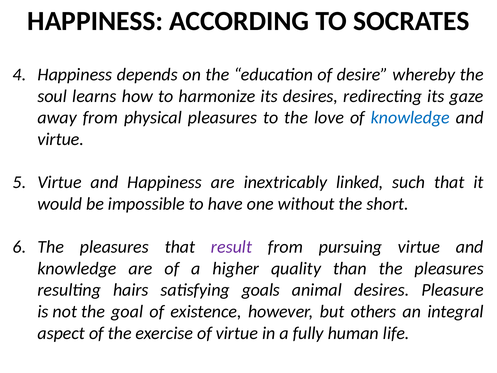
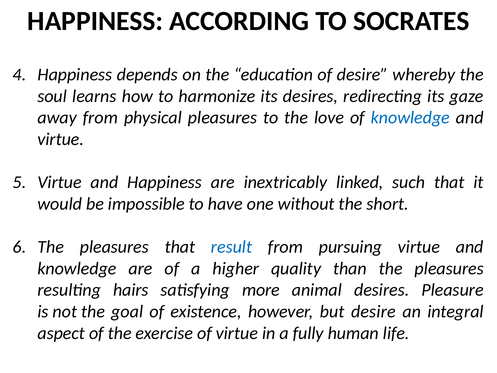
result colour: purple -> blue
goals: goals -> more
but others: others -> desire
